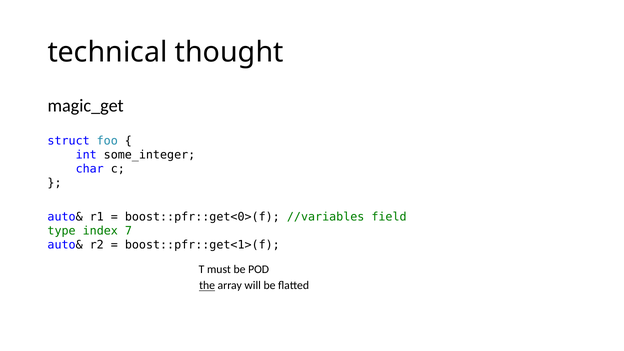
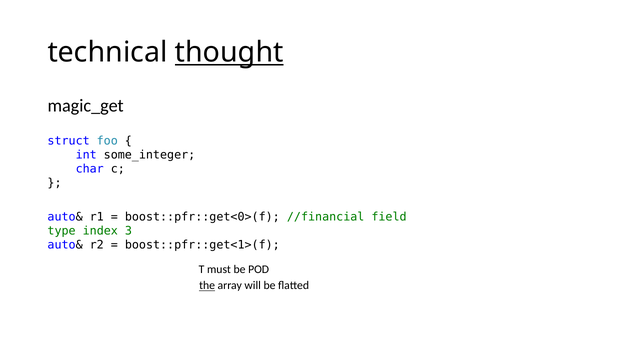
thought underline: none -> present
//variables: //variables -> //financial
7: 7 -> 3
